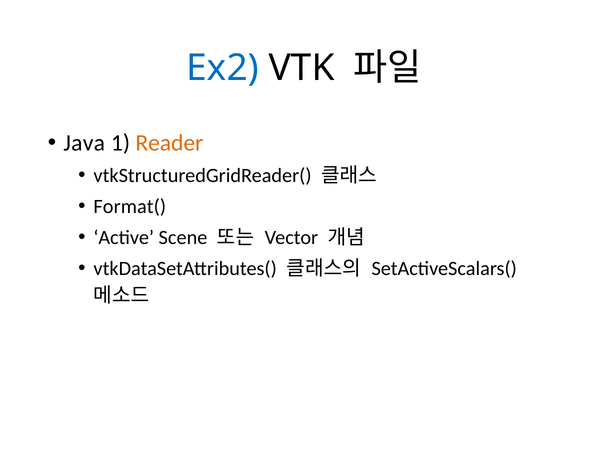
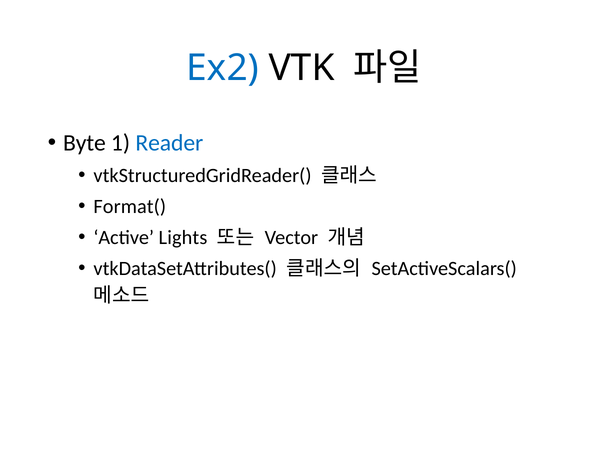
Java: Java -> Byte
Reader colour: orange -> blue
Scene: Scene -> Lights
